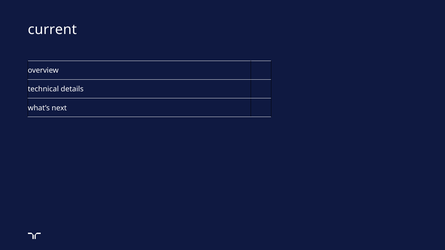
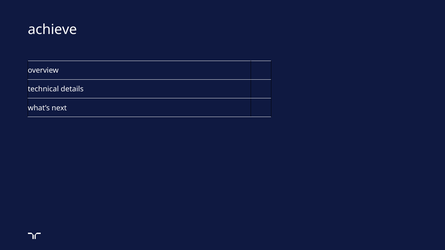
current: current -> achieve
